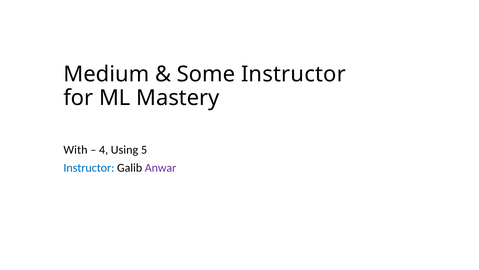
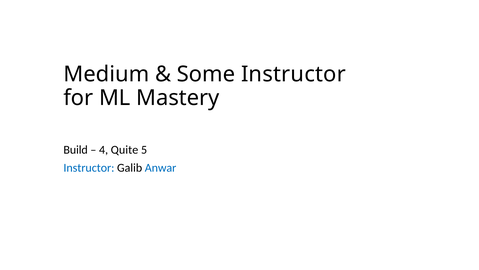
With: With -> Build
Using: Using -> Quite
Anwar colour: purple -> blue
